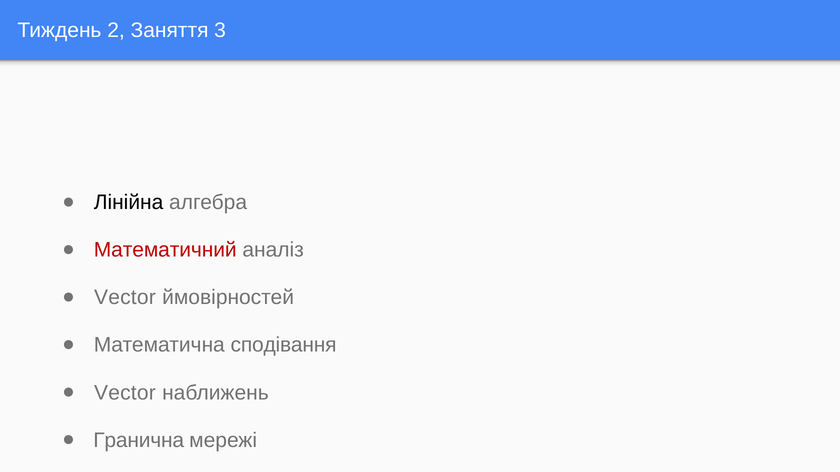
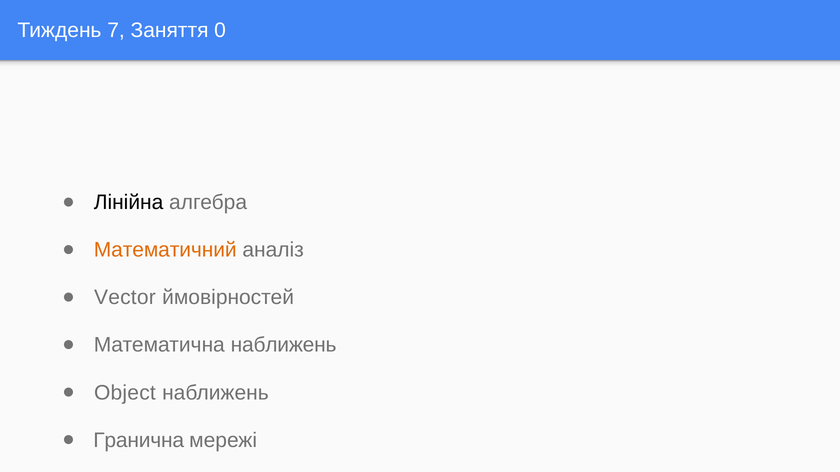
2: 2 -> 7
3: 3 -> 0
Математичний colour: red -> orange
Математична сподівання: сподівання -> наближень
Vector at (125, 393): Vector -> Object
